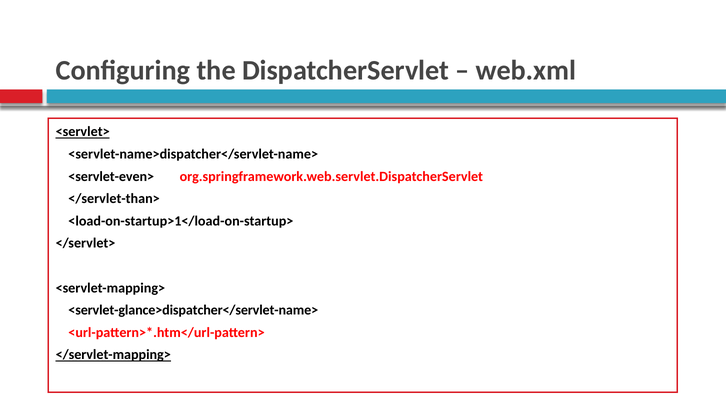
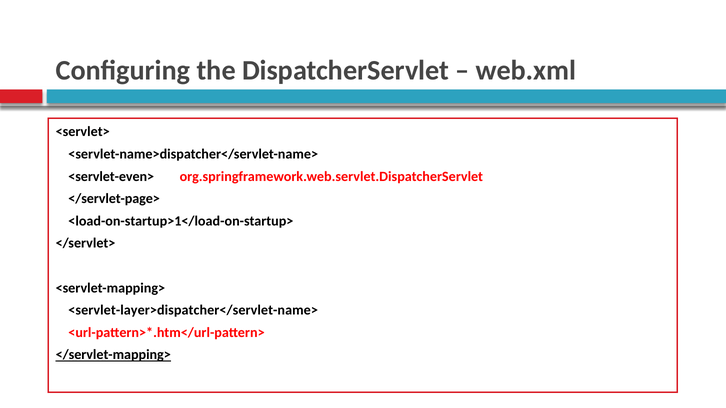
<servlet> underline: present -> none
</servlet-than>: </servlet-than> -> </servlet-page>
<servlet-glance>dispatcher</servlet-name>: <servlet-glance>dispatcher</servlet-name> -> <servlet-layer>dispatcher</servlet-name>
